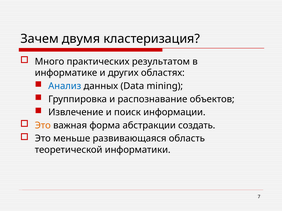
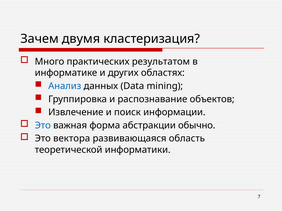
Это at (43, 126) colour: orange -> blue
создать: создать -> обычно
меньше: меньше -> вектора
